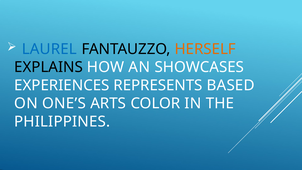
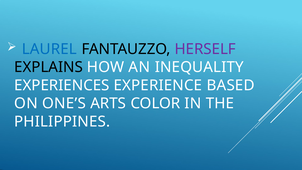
HERSELF colour: orange -> purple
SHOWCASES: SHOWCASES -> INEQUALITY
REPRESENTS: REPRESENTS -> EXPERIENCE
